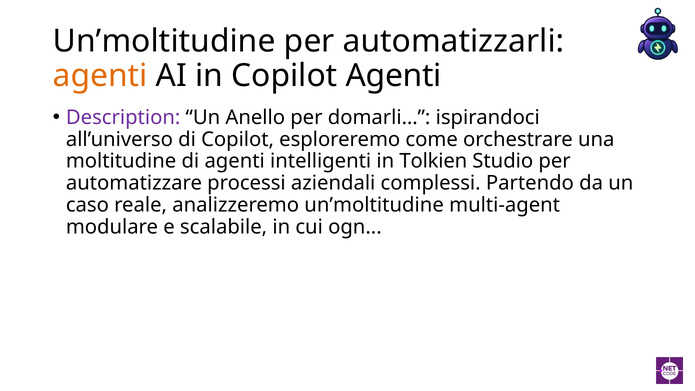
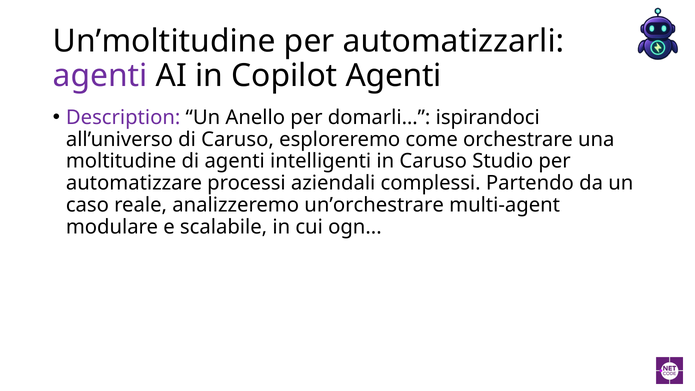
agenti at (100, 76) colour: orange -> purple
di Copilot: Copilot -> Caruso
in Tolkien: Tolkien -> Caruso
analizzeremo un’moltitudine: un’moltitudine -> un’orchestrare
